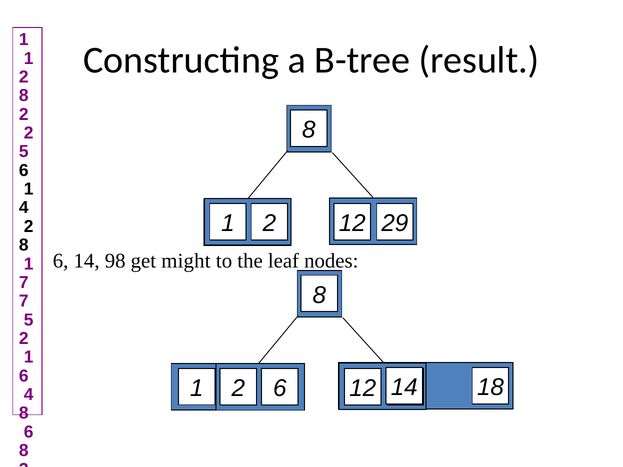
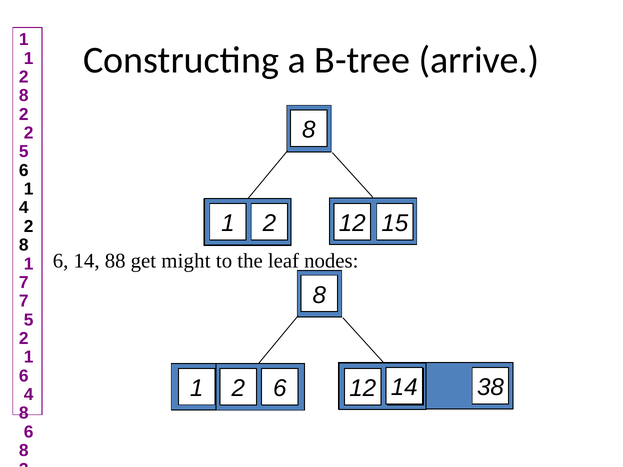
result: result -> arrive
29: 29 -> 15
98: 98 -> 88
18: 18 -> 38
